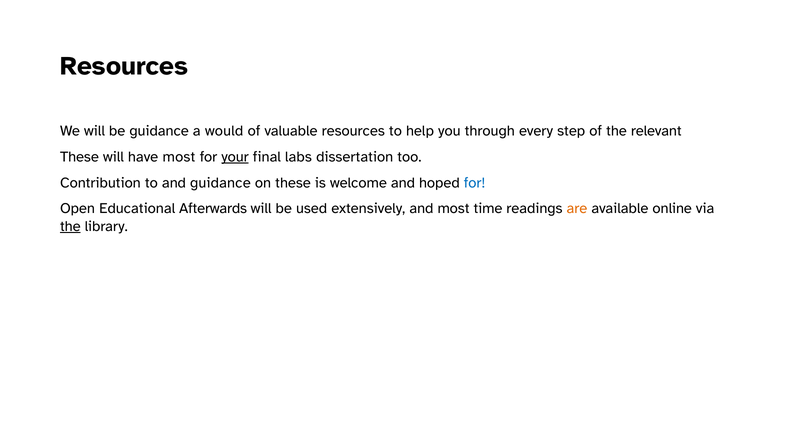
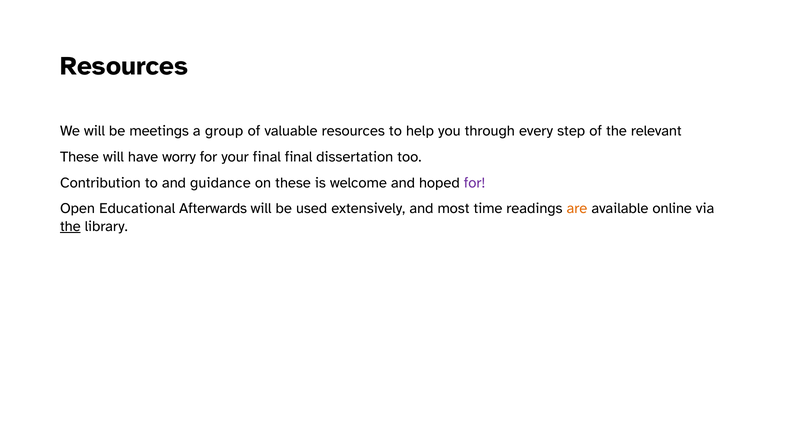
be guidance: guidance -> meetings
would: would -> group
have most: most -> worry
your underline: present -> none
final labs: labs -> final
for at (475, 182) colour: blue -> purple
